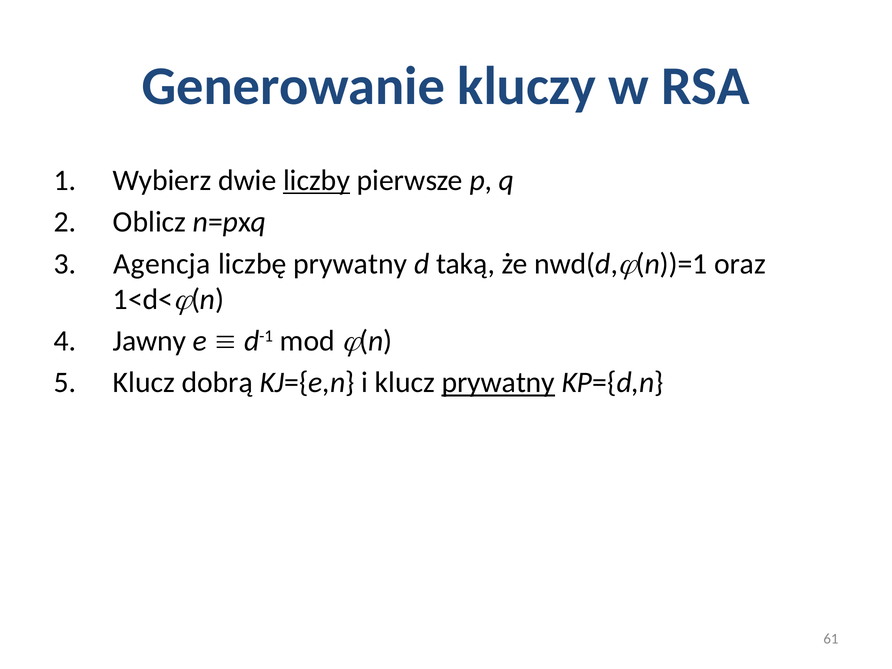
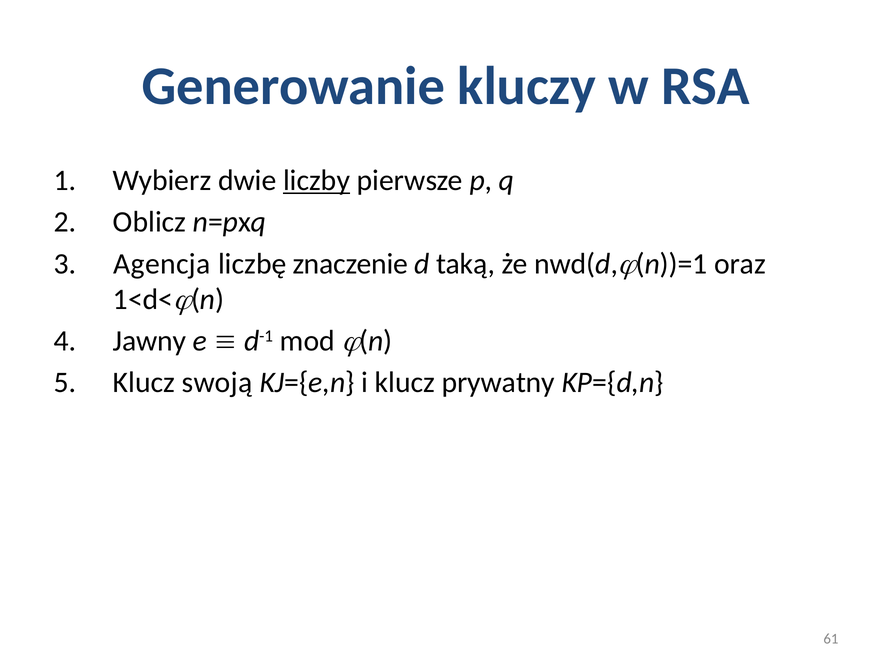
liczbę prywatny: prywatny -> znaczenie
dobrą: dobrą -> swoją
prywatny at (498, 383) underline: present -> none
